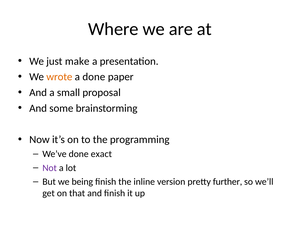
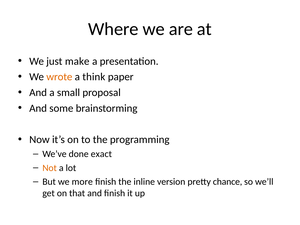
a done: done -> think
Not colour: purple -> orange
being: being -> more
further: further -> chance
